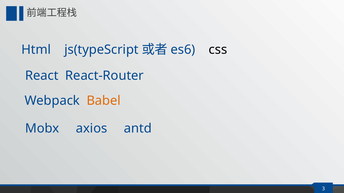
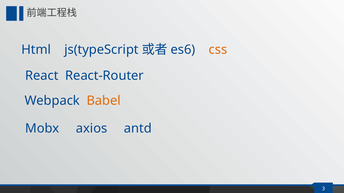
css colour: black -> orange
